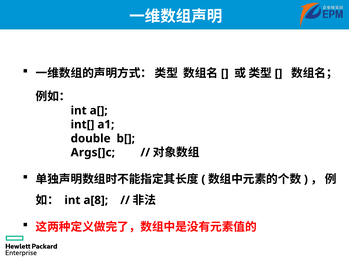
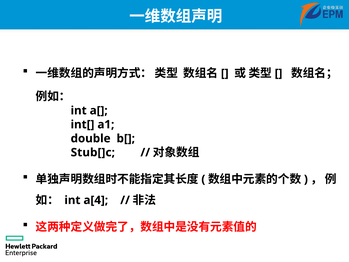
Args[]c: Args[]c -> Stub[]c
a[8: a[8 -> a[4
